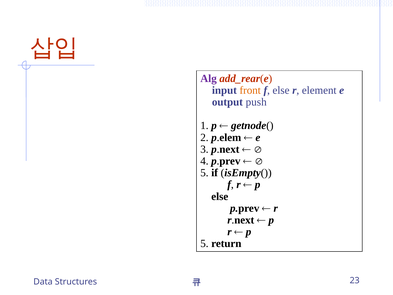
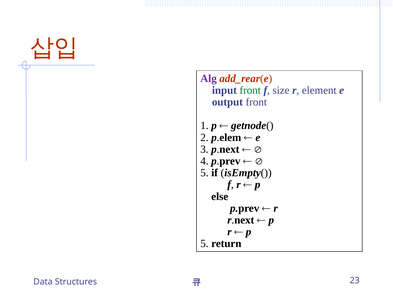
front at (250, 90) colour: orange -> green
f else: else -> size
output push: push -> front
